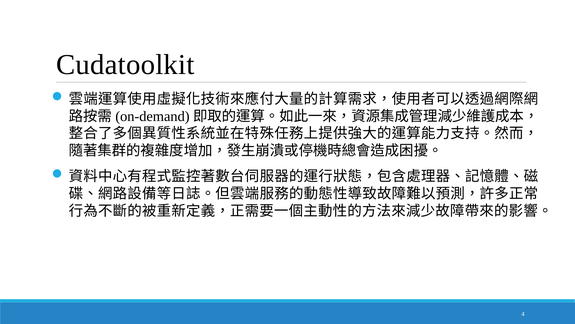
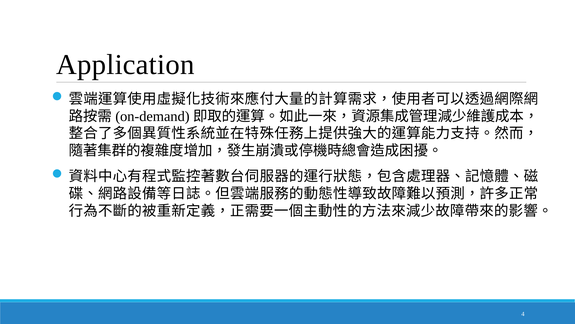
Cudatoolkit: Cudatoolkit -> Application
